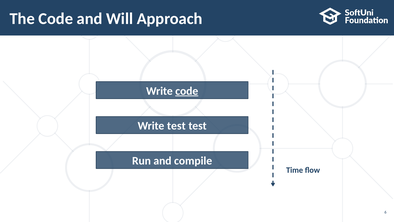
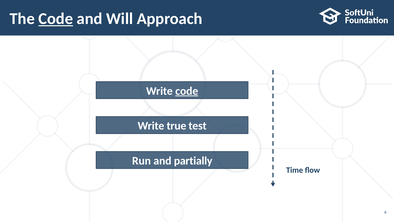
Code at (56, 19) underline: none -> present
Write test: test -> true
compile: compile -> partially
